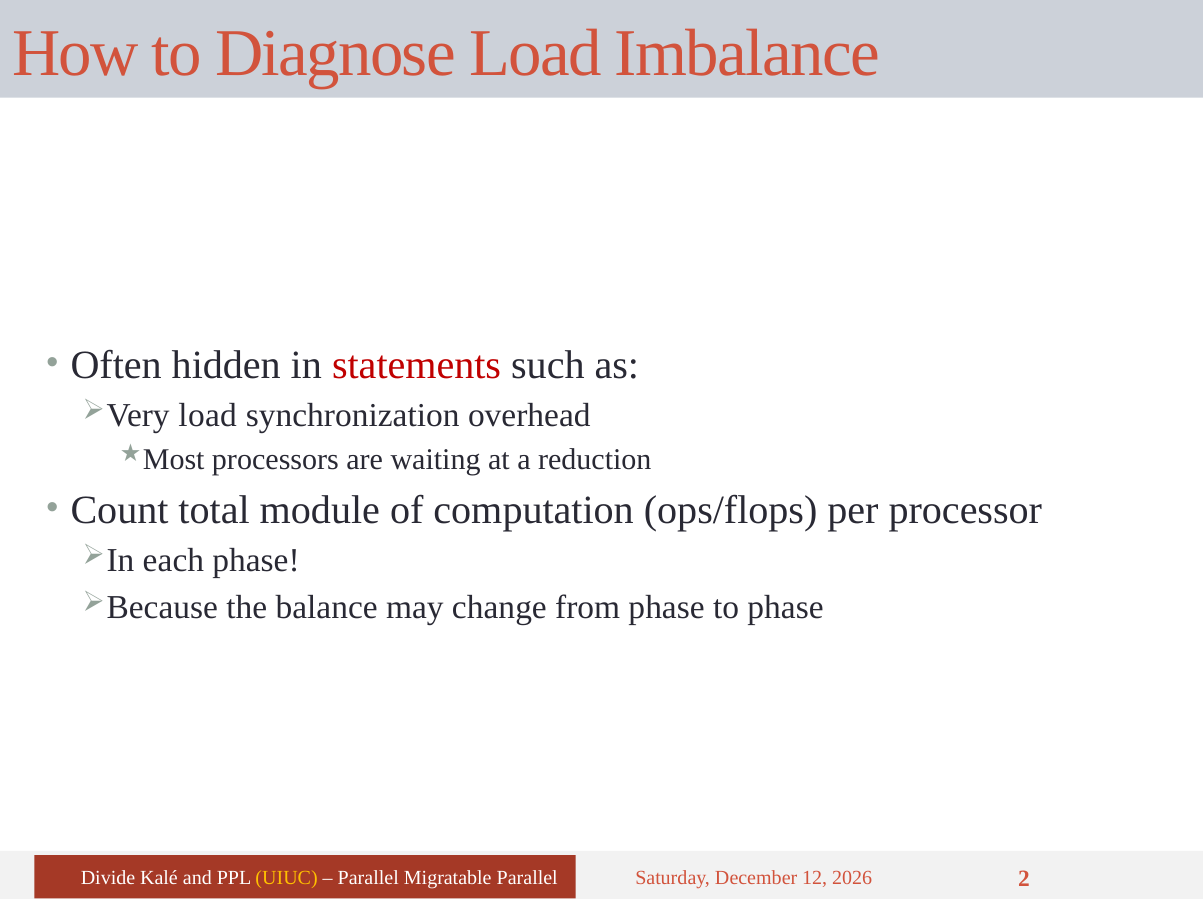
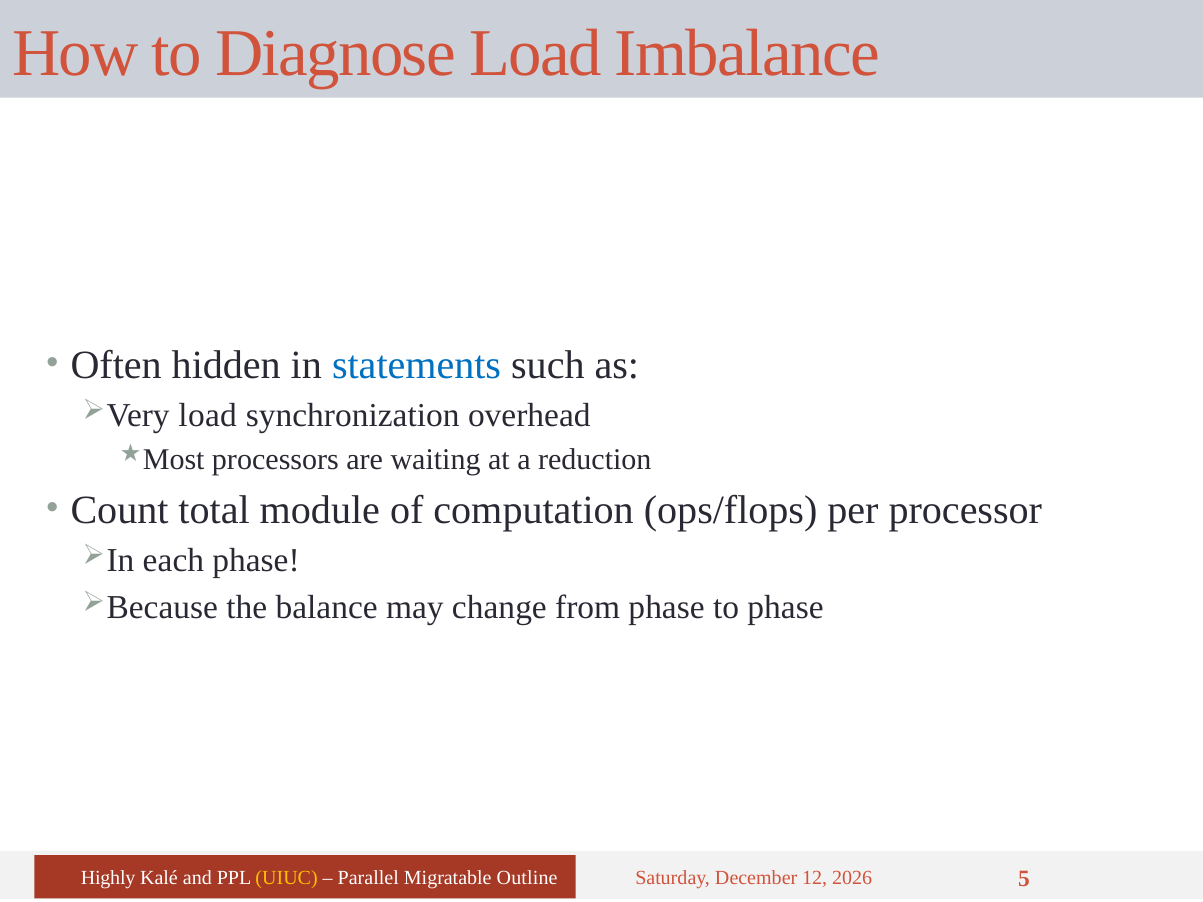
statements colour: red -> blue
Divide: Divide -> Highly
Migratable Parallel: Parallel -> Outline
2: 2 -> 5
